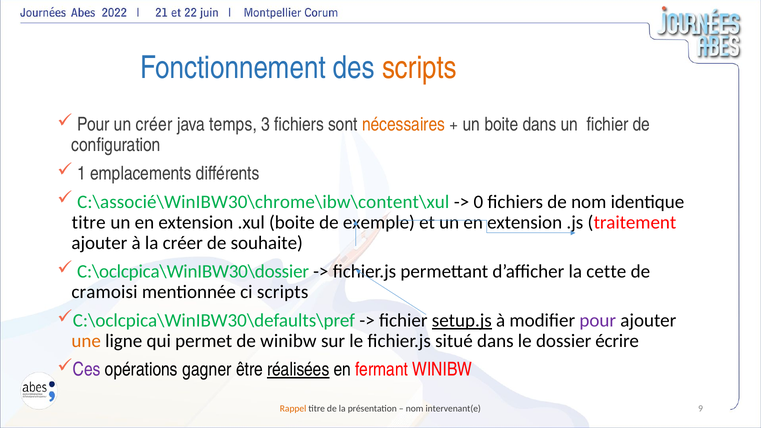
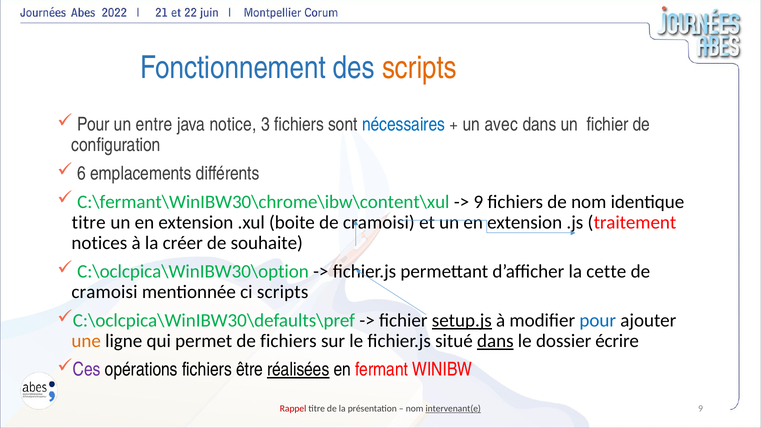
un créer: créer -> entre
temps: temps -> notice
nécessaires colour: orange -> blue
un boite: boite -> avec
1: 1 -> 6
C:\associé\WinIBW30\chrome\ibw\content\xul: C:\associé\WinIBW30\chrome\ibw\content\xul -> C:\fermant\WinIBW30\chrome\ibw\content\xul
0 at (478, 202): 0 -> 9
boite de exemple: exemple -> cramoisi
ajouter at (99, 243): ajouter -> notices
C:\oclcpica\WinIBW30\dossier: C:\oclcpica\WinIBW30\dossier -> C:\oclcpica\WinIBW30\option
pour at (598, 321) colour: purple -> blue
de winibw: winibw -> fichiers
dans at (495, 341) underline: none -> present
opérations gagner: gagner -> fichiers
Rappel colour: orange -> red
intervenant(e underline: none -> present
